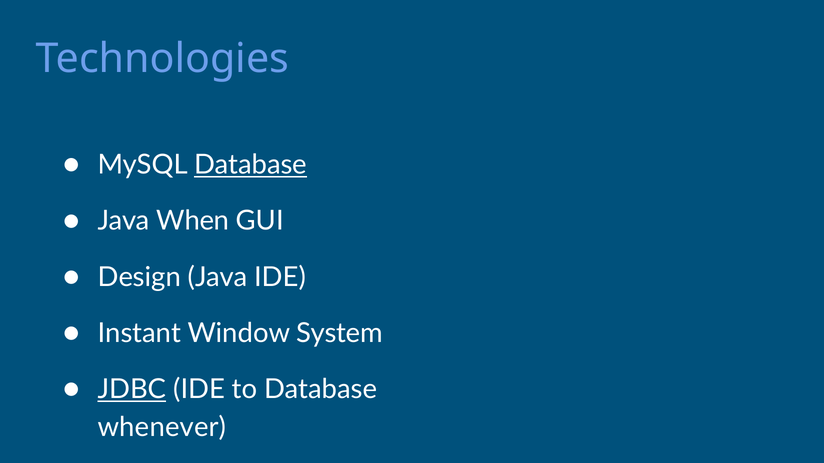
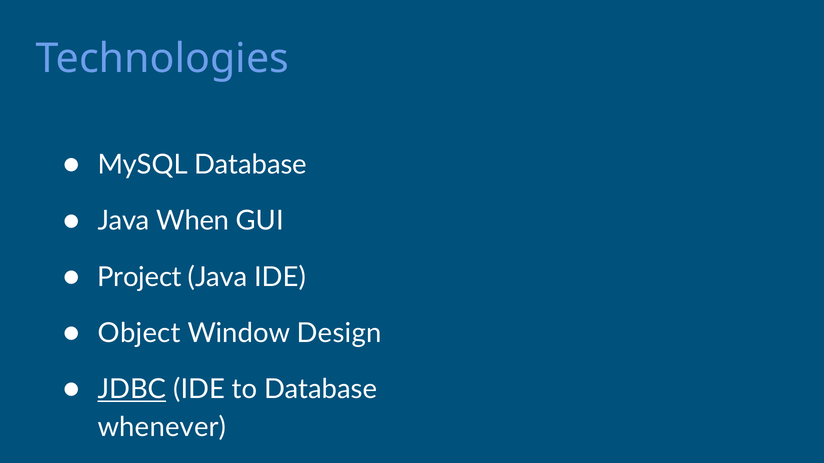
Database at (251, 165) underline: present -> none
Design: Design -> Project
Instant: Instant -> Object
System: System -> Design
